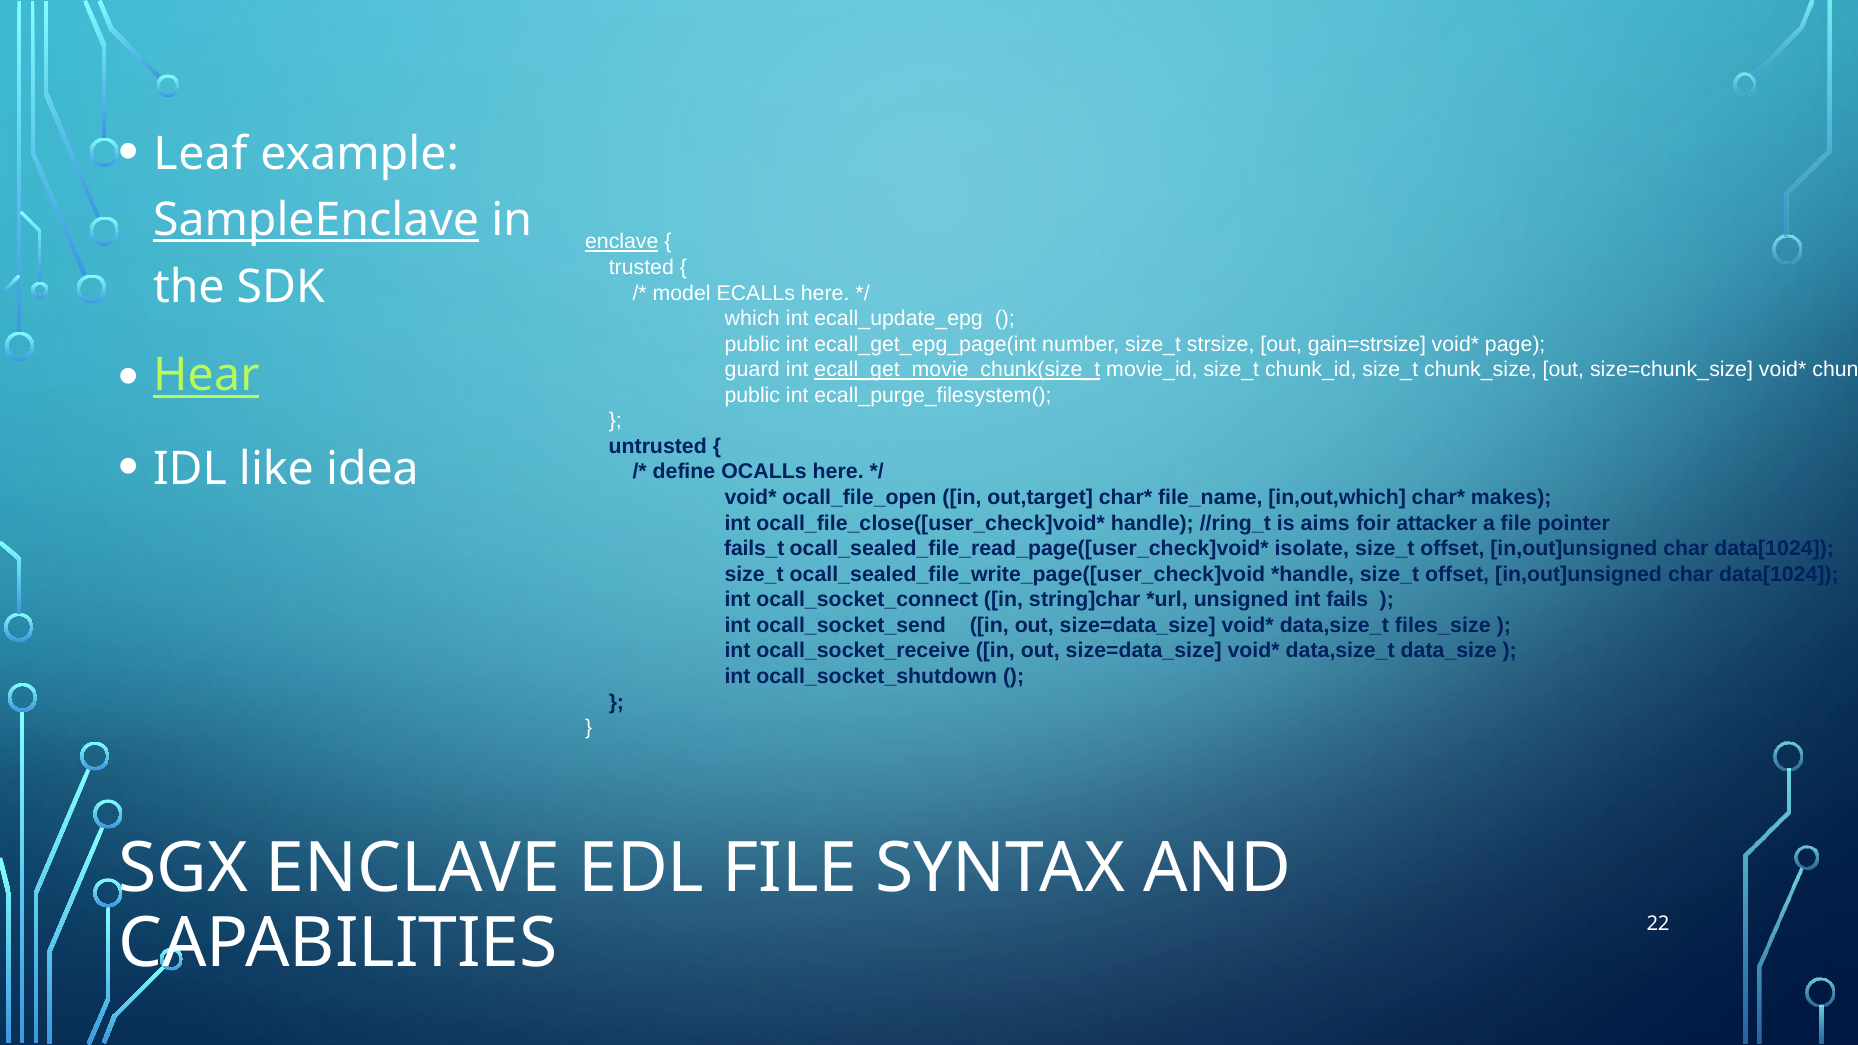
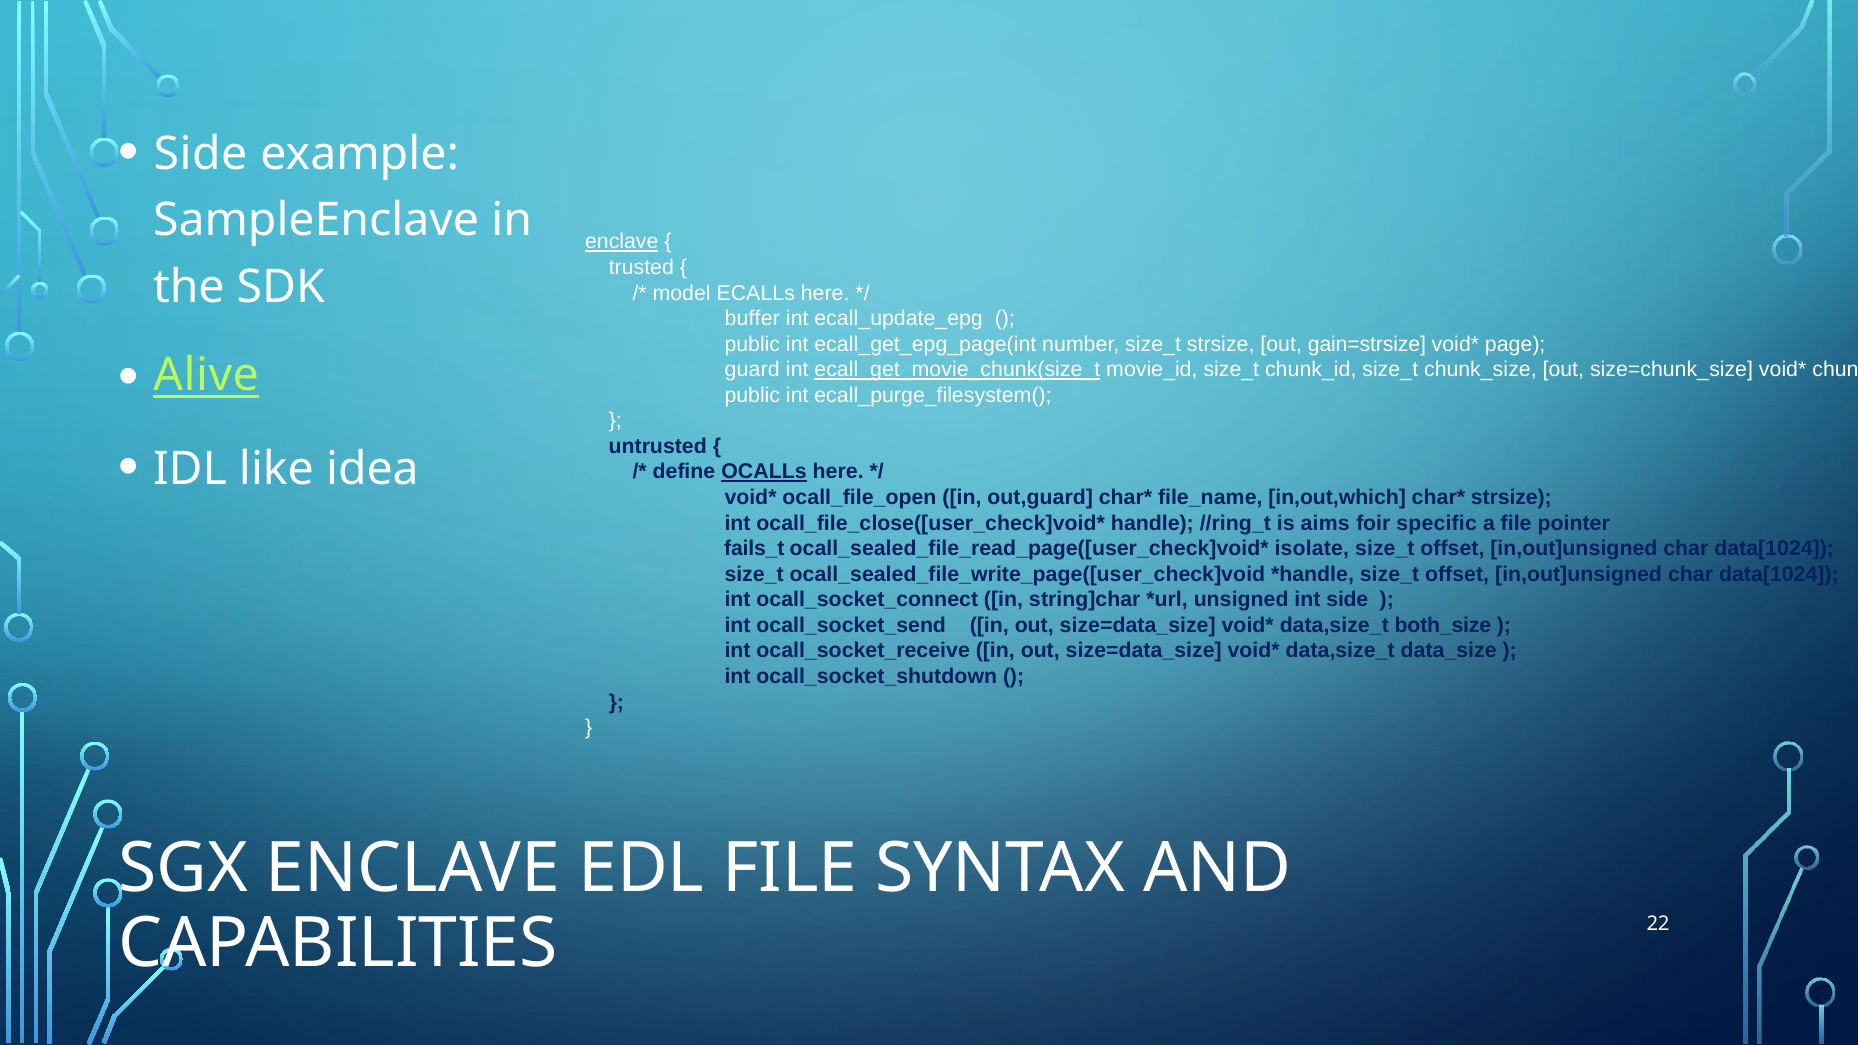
Leaf at (200, 154): Leaf -> Side
SampleEnclave underline: present -> none
which: which -> buffer
Hear: Hear -> Alive
OCALLs underline: none -> present
out,target: out,target -> out,guard
makes at (1511, 498): makes -> strsize
attacker: attacker -> specific
int fails: fails -> side
files_size: files_size -> both_size
